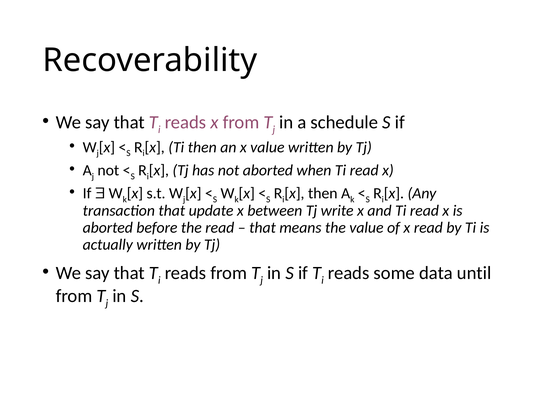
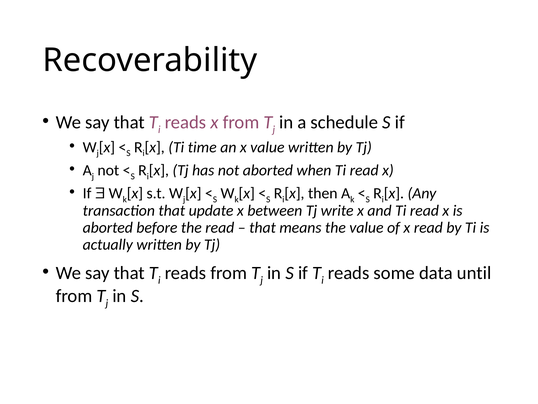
Ti then: then -> time
